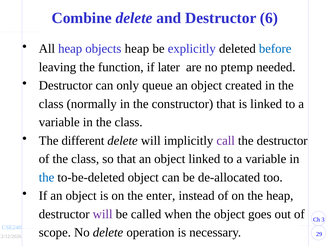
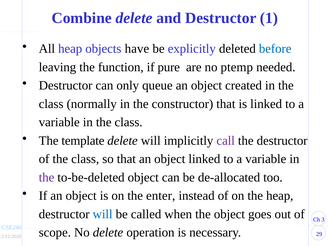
6: 6 -> 1
objects heap: heap -> have
later: later -> pure
different: different -> template
the at (47, 177) colour: blue -> purple
will at (103, 214) colour: purple -> blue
